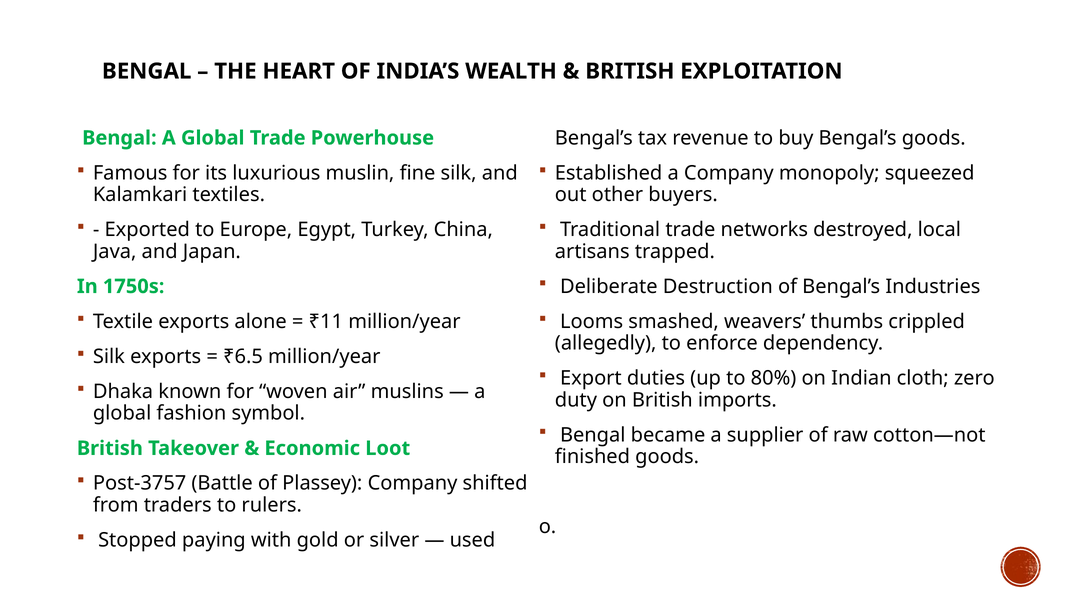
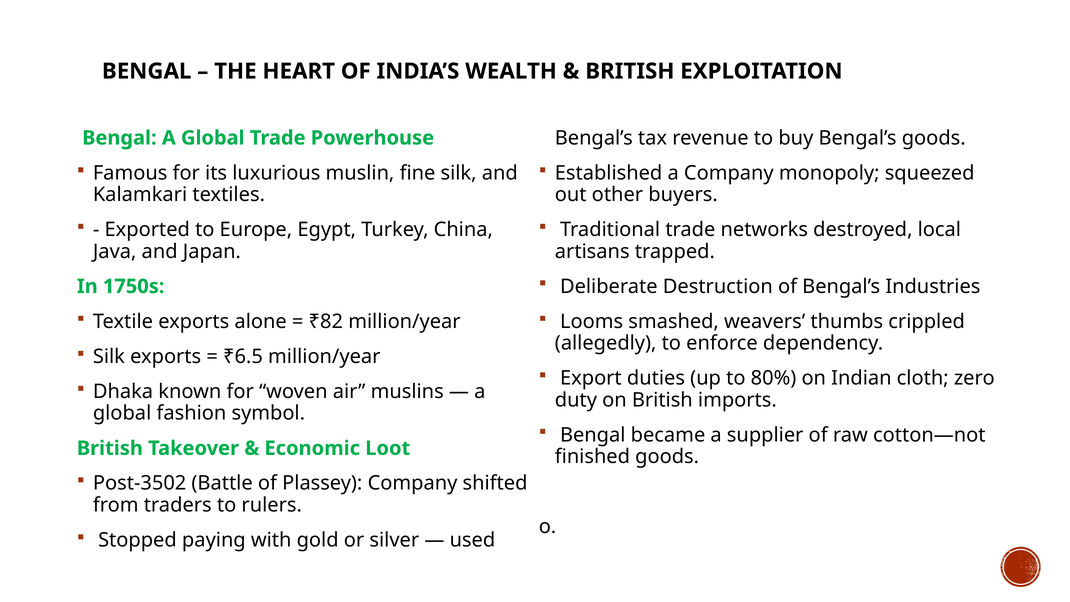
₹11: ₹11 -> ₹82
Post-3757: Post-3757 -> Post-3502
